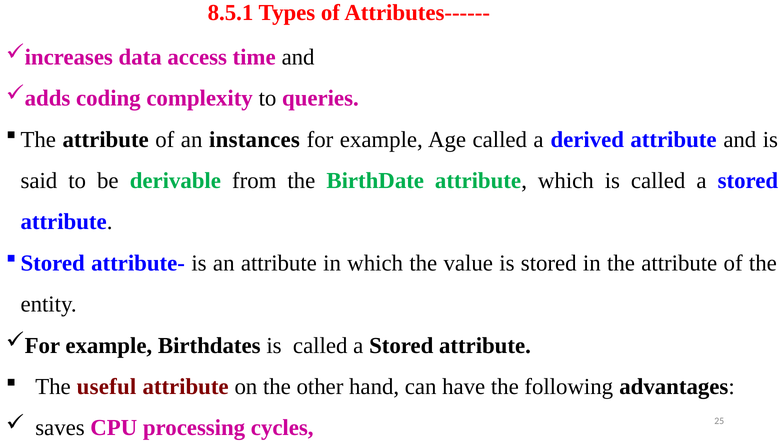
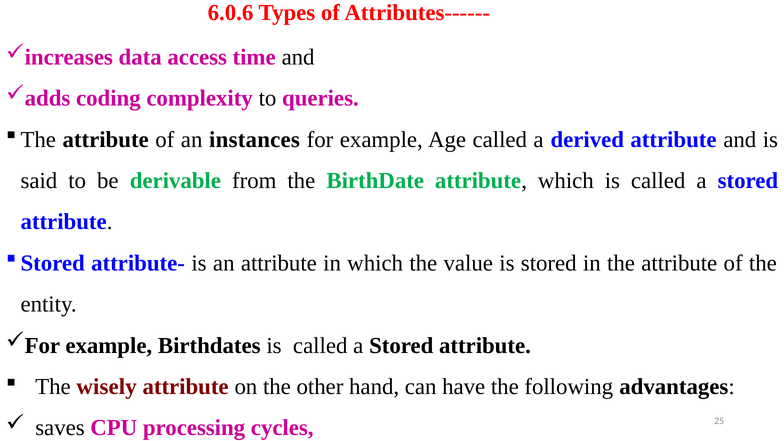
8.5.1: 8.5.1 -> 6.0.6
useful: useful -> wisely
